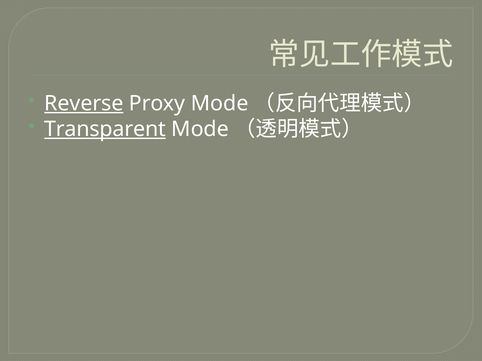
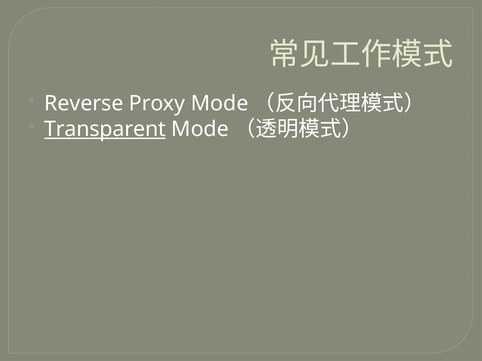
Reverse underline: present -> none
